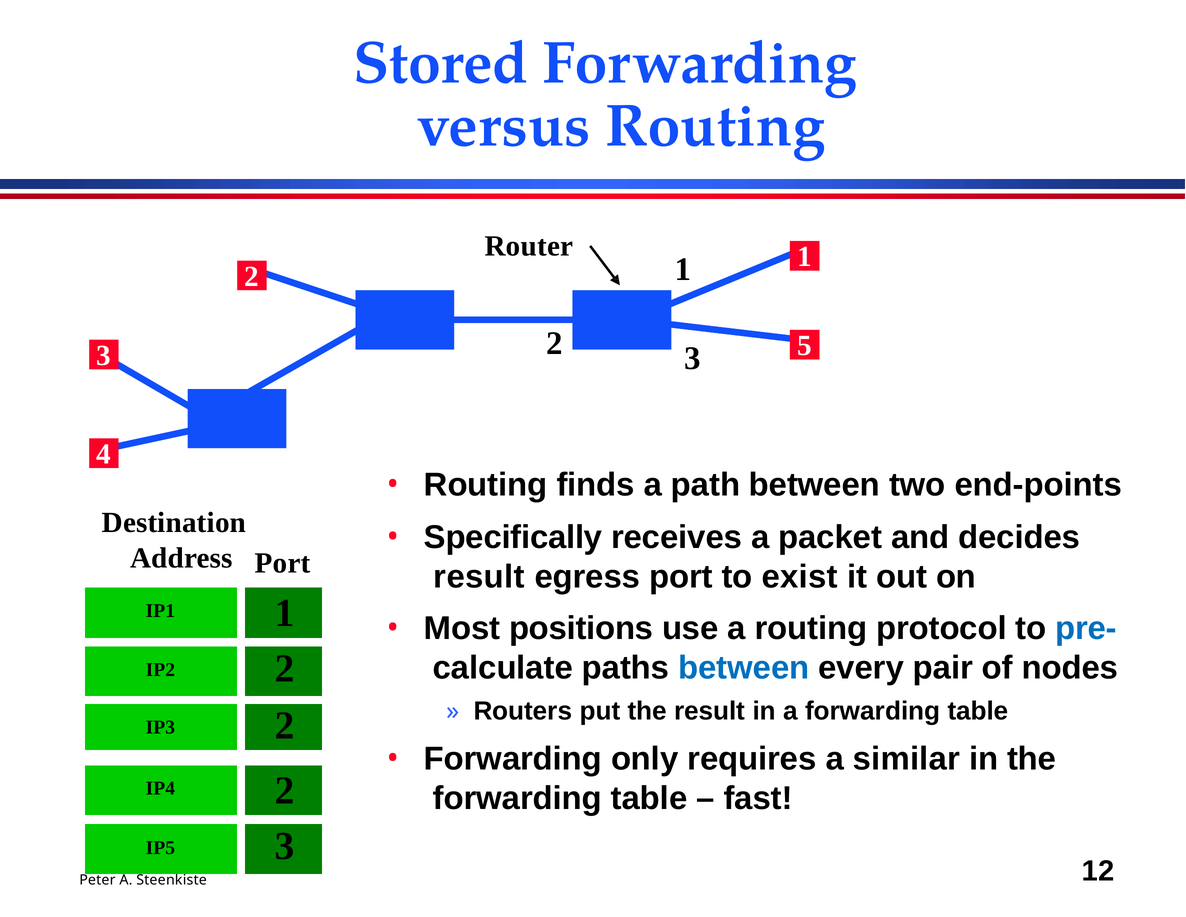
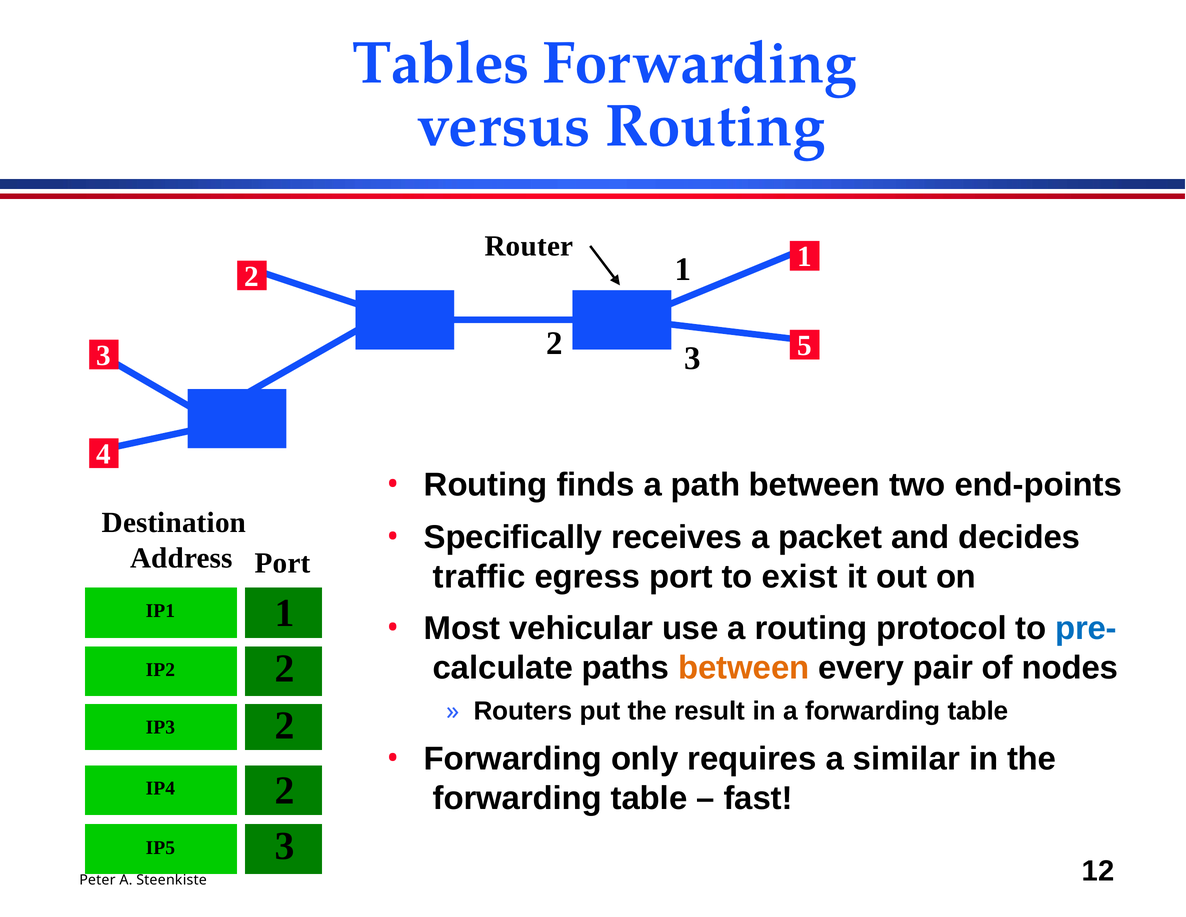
Stored: Stored -> Tables
result at (479, 577): result -> traffic
positions: positions -> vehicular
between at (744, 667) colour: blue -> orange
